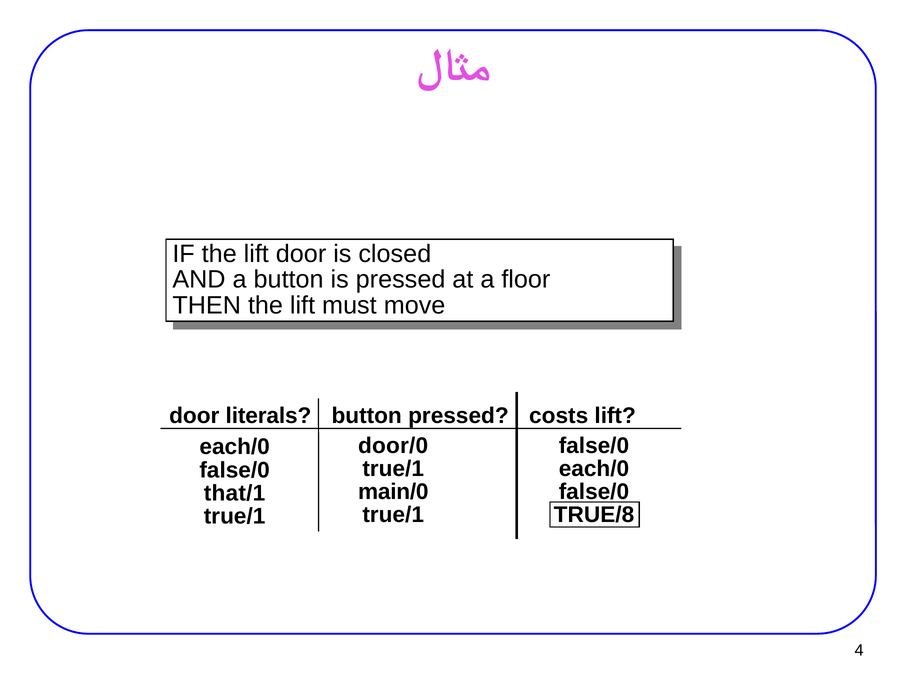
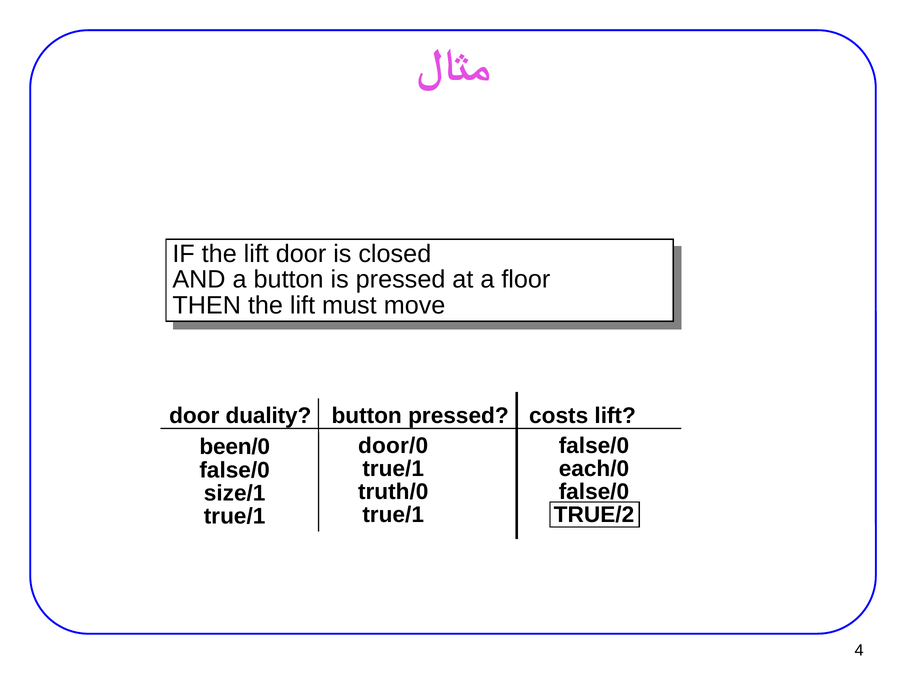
literals: literals -> duality
each/0 at (235, 447): each/0 -> been/0
main/0: main/0 -> truth/0
that/1: that/1 -> size/1
TRUE/8: TRUE/8 -> TRUE/2
